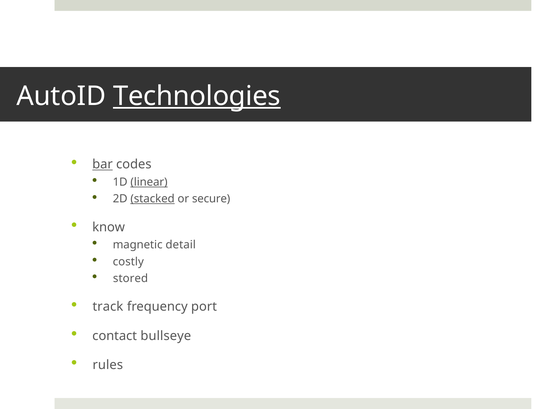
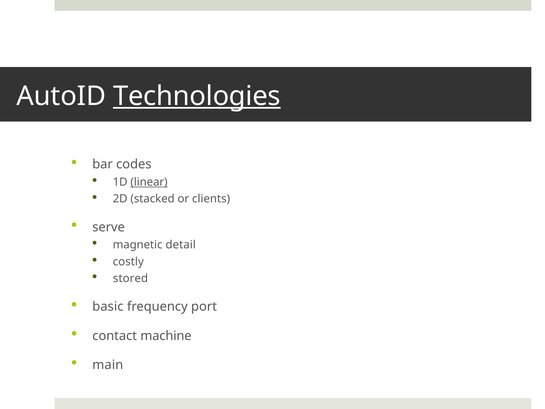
bar underline: present -> none
stacked underline: present -> none
secure: secure -> clients
know: know -> serve
track: track -> basic
bullseye: bullseye -> machine
rules: rules -> main
